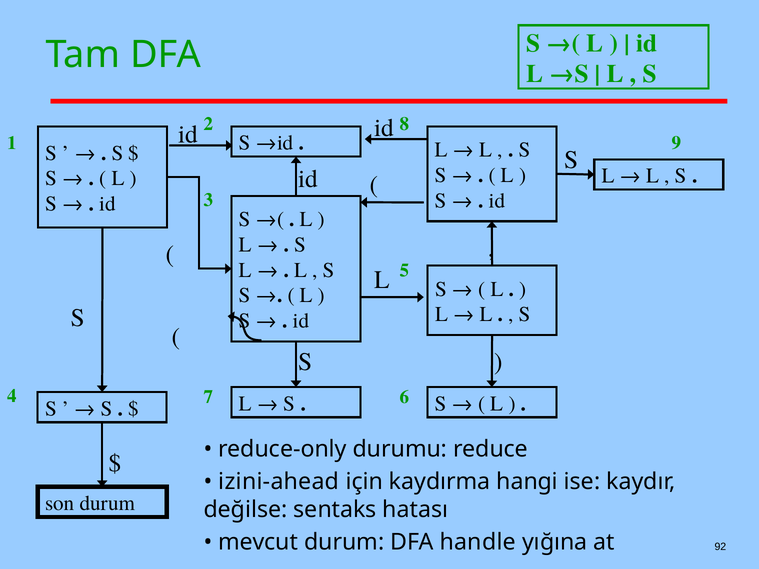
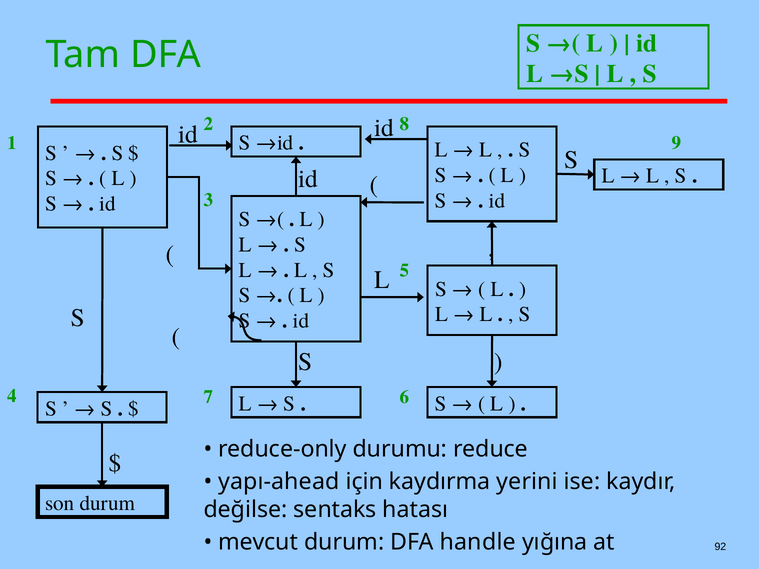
izini-ahead: izini-ahead -> yapı-ahead
hangi: hangi -> yerini
